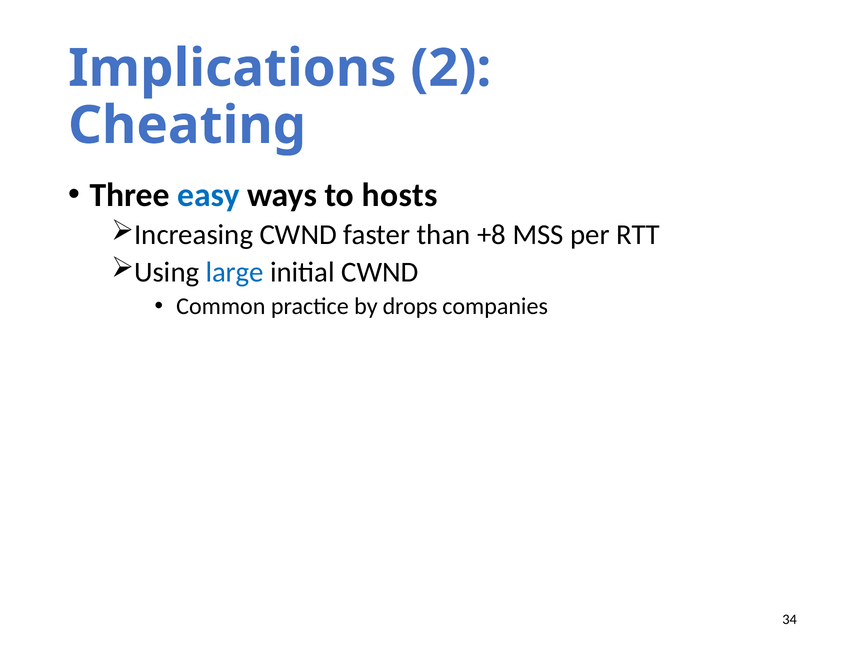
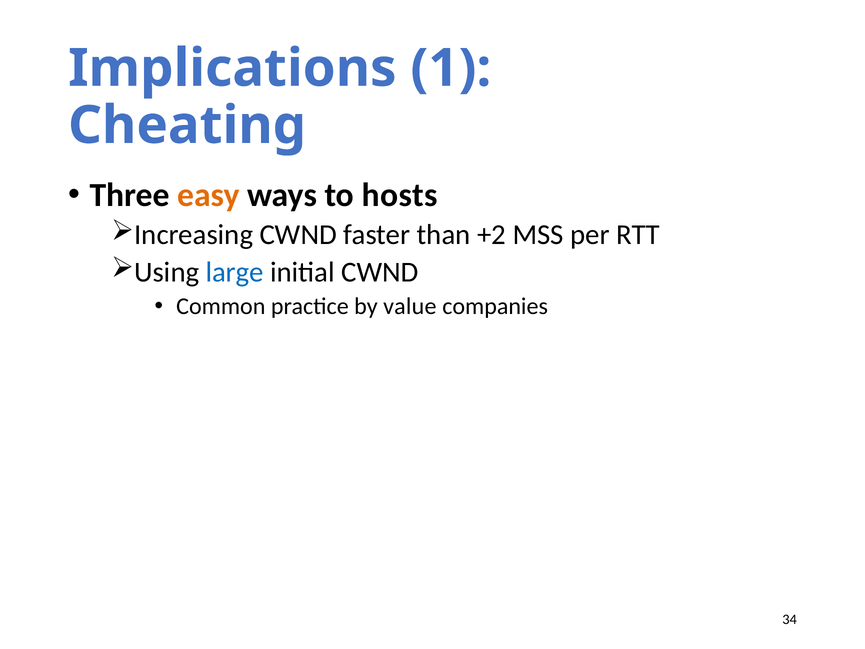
2: 2 -> 1
easy colour: blue -> orange
+8: +8 -> +2
drops: drops -> value
